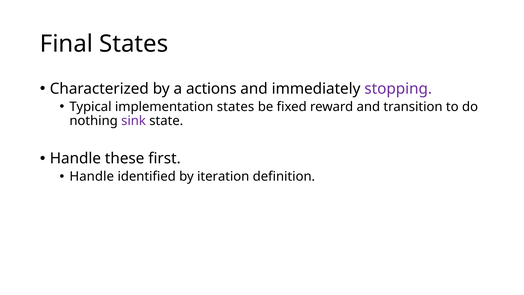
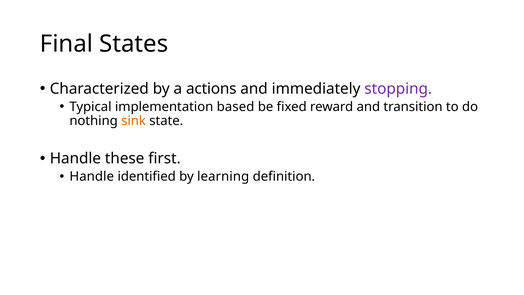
implementation states: states -> based
sink colour: purple -> orange
iteration: iteration -> learning
